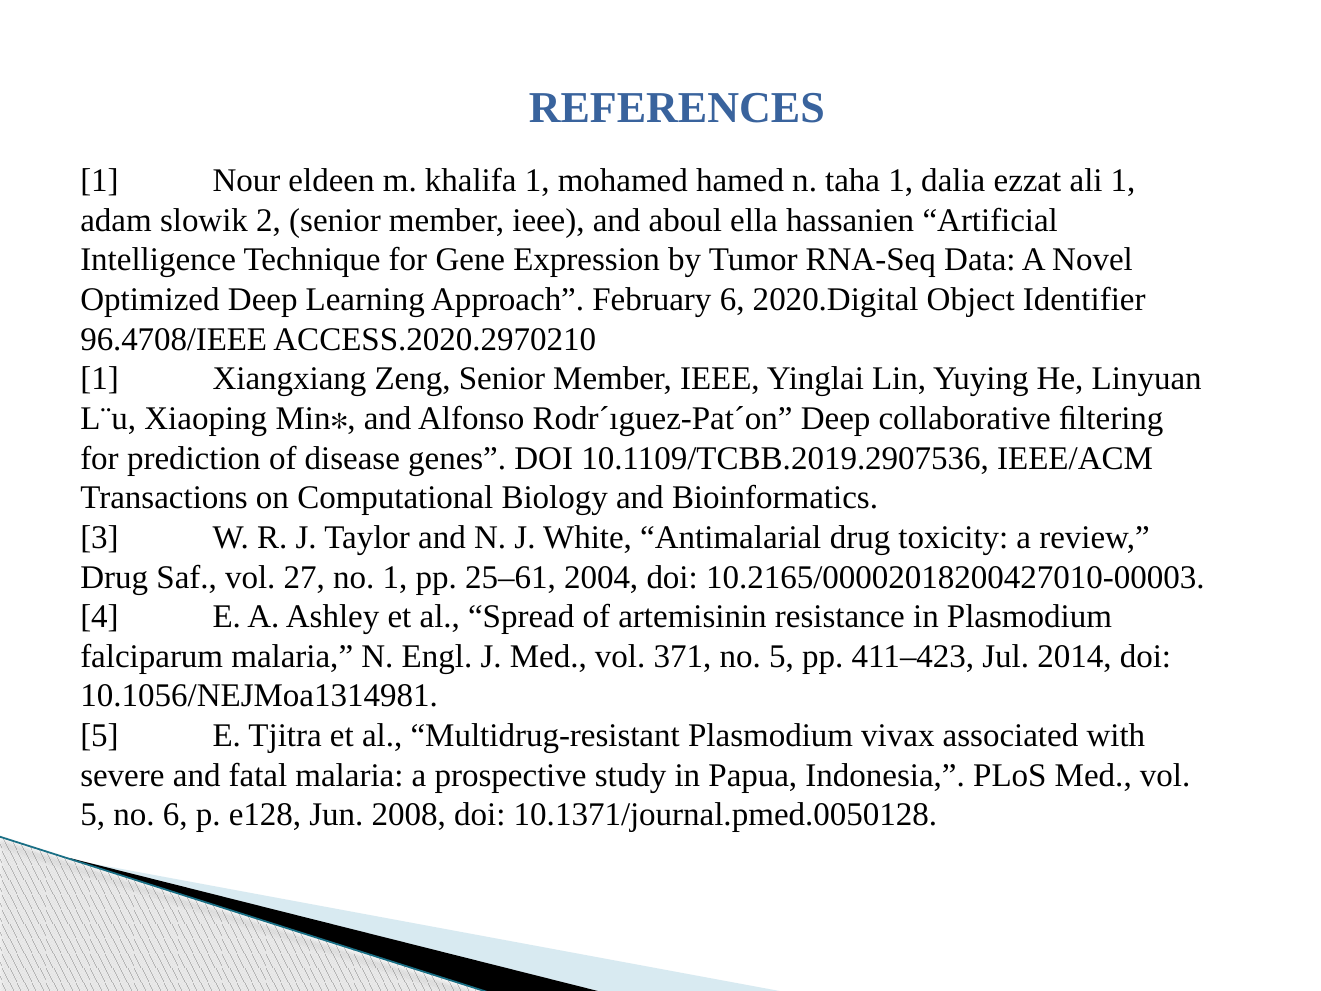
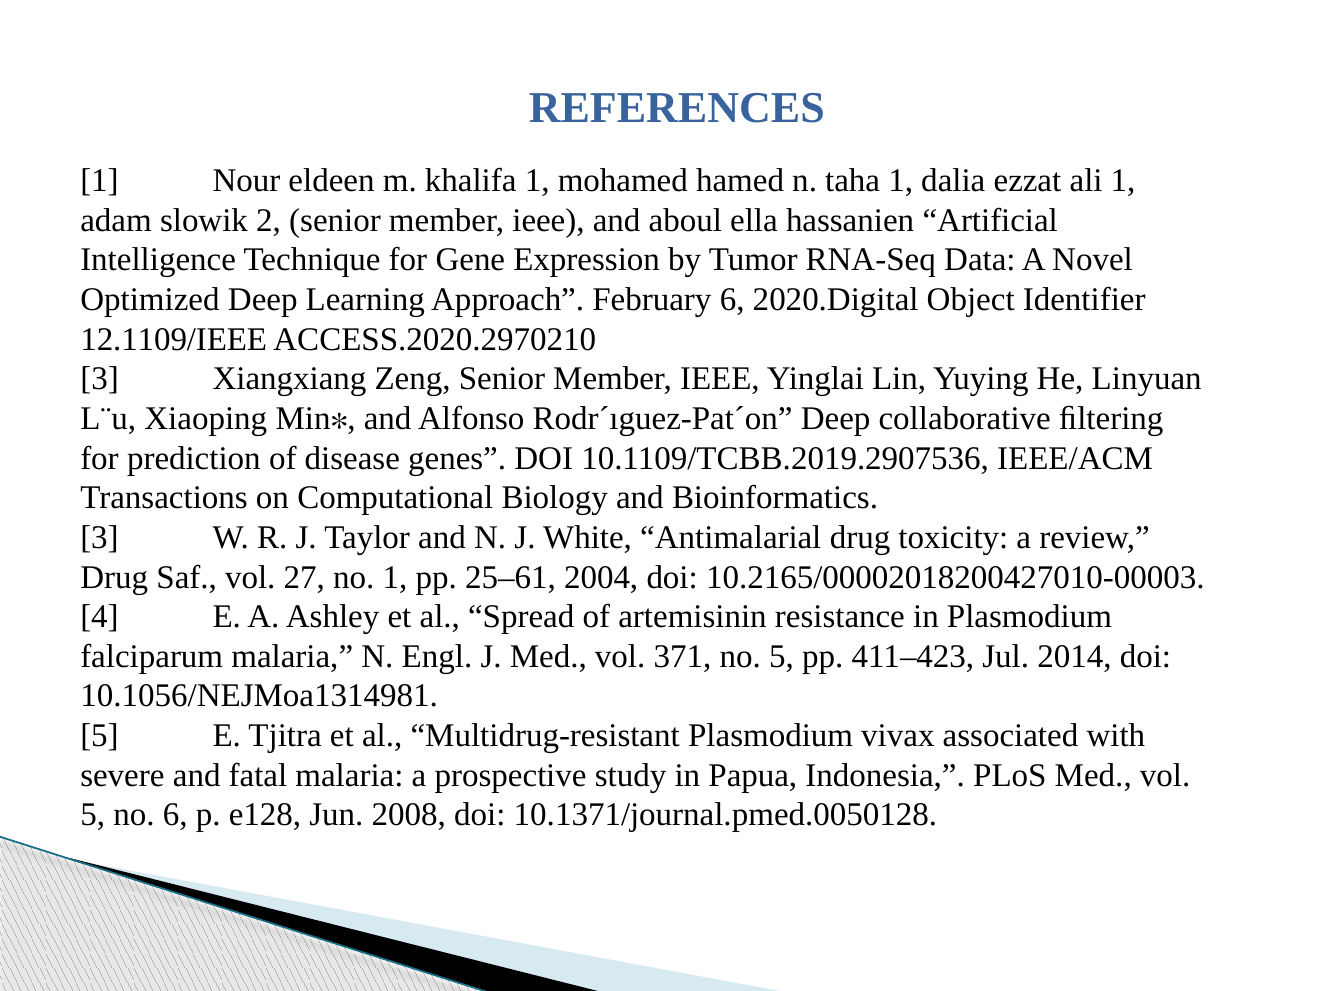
96.4708/IEEE: 96.4708/IEEE -> 12.1109/IEEE
1 at (100, 379): 1 -> 3
